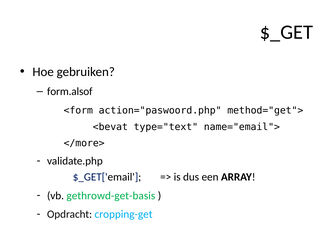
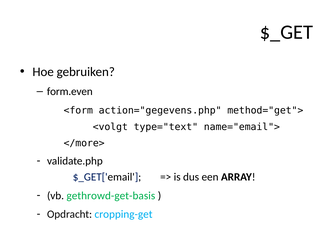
form.alsof: form.alsof -> form.even
action="paswoord.php: action="paswoord.php -> action="gegevens.php
<bevat: <bevat -> <volgt
